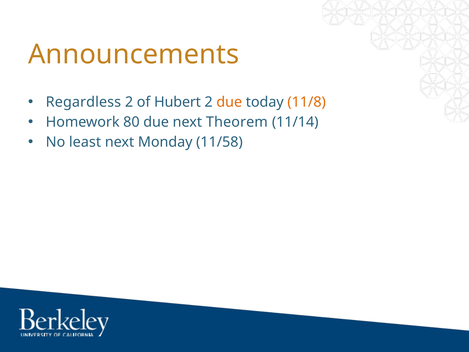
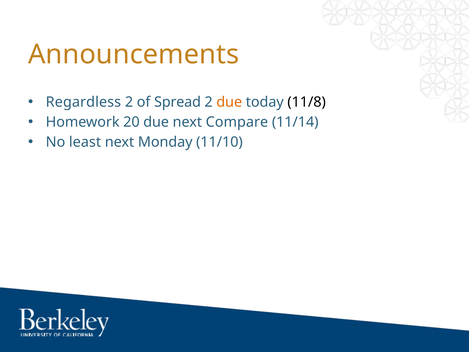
Hubert: Hubert -> Spread
11/8 colour: orange -> black
80: 80 -> 20
Theorem: Theorem -> Compare
11/58: 11/58 -> 11/10
